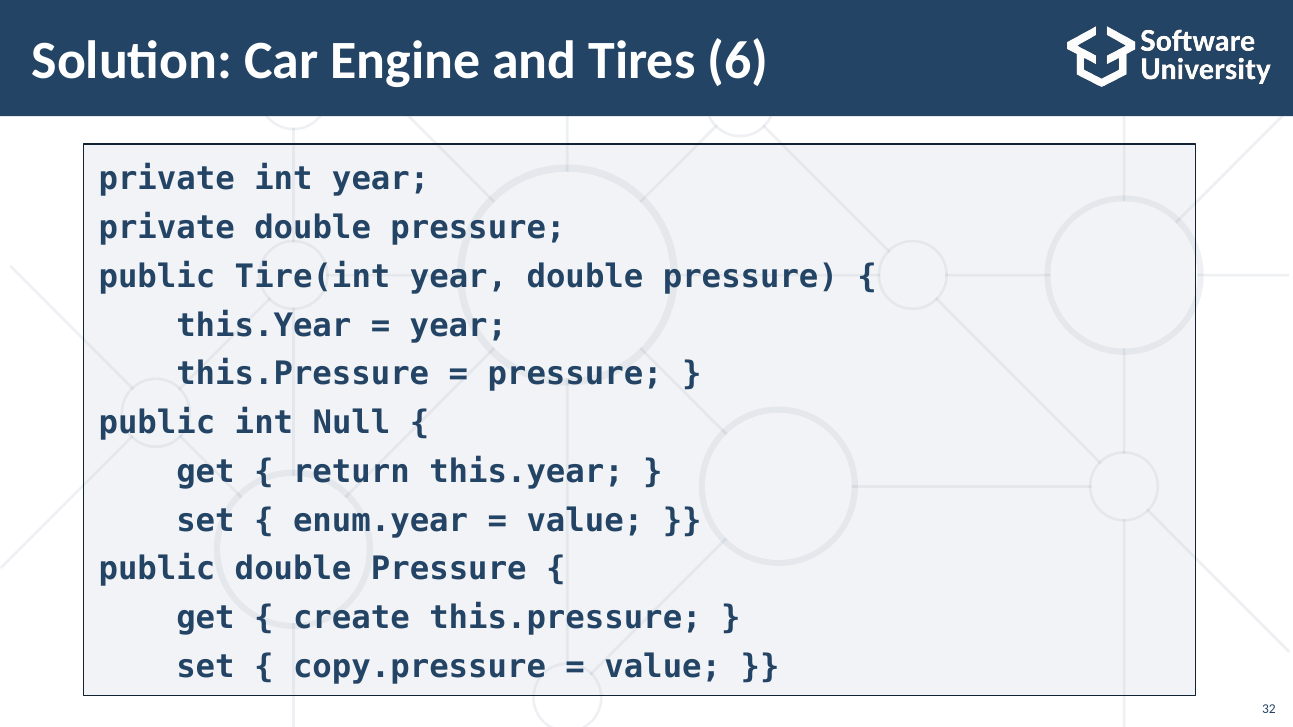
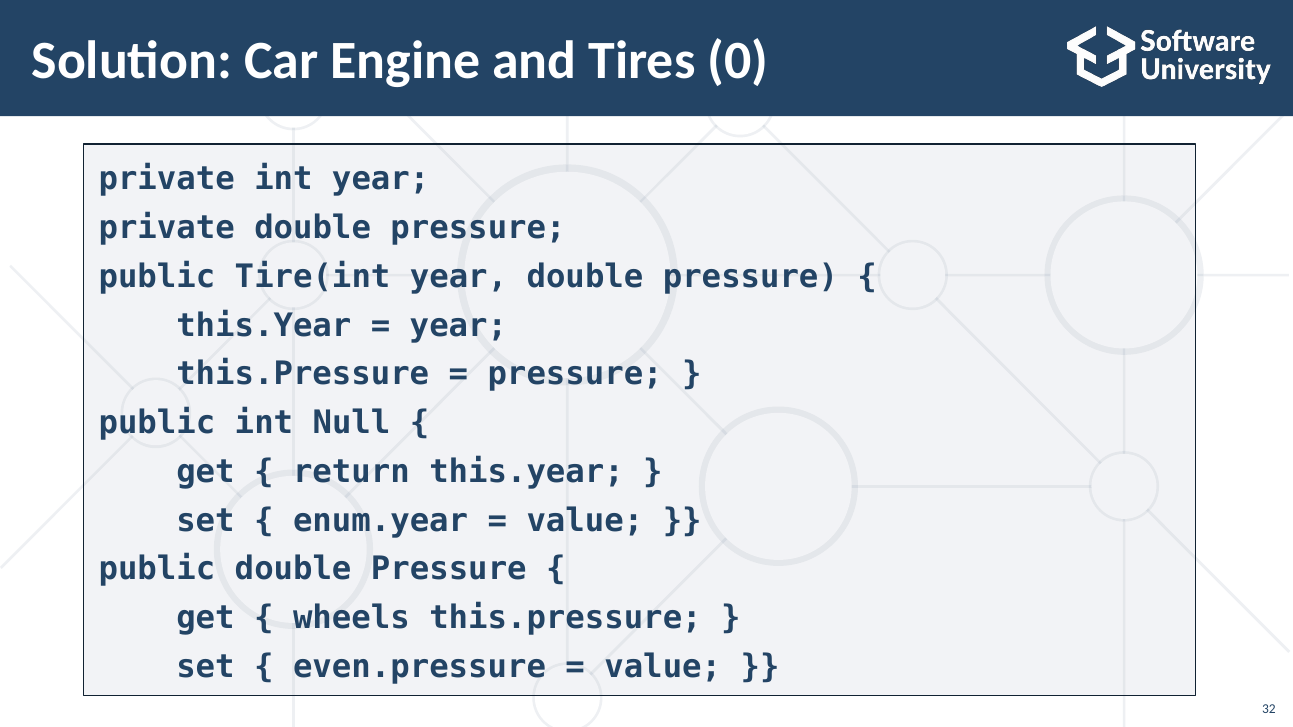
6: 6 -> 0
create: create -> wheels
copy.pressure: copy.pressure -> even.pressure
